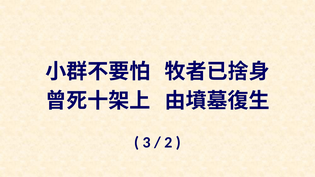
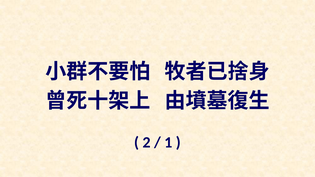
3: 3 -> 2
2: 2 -> 1
